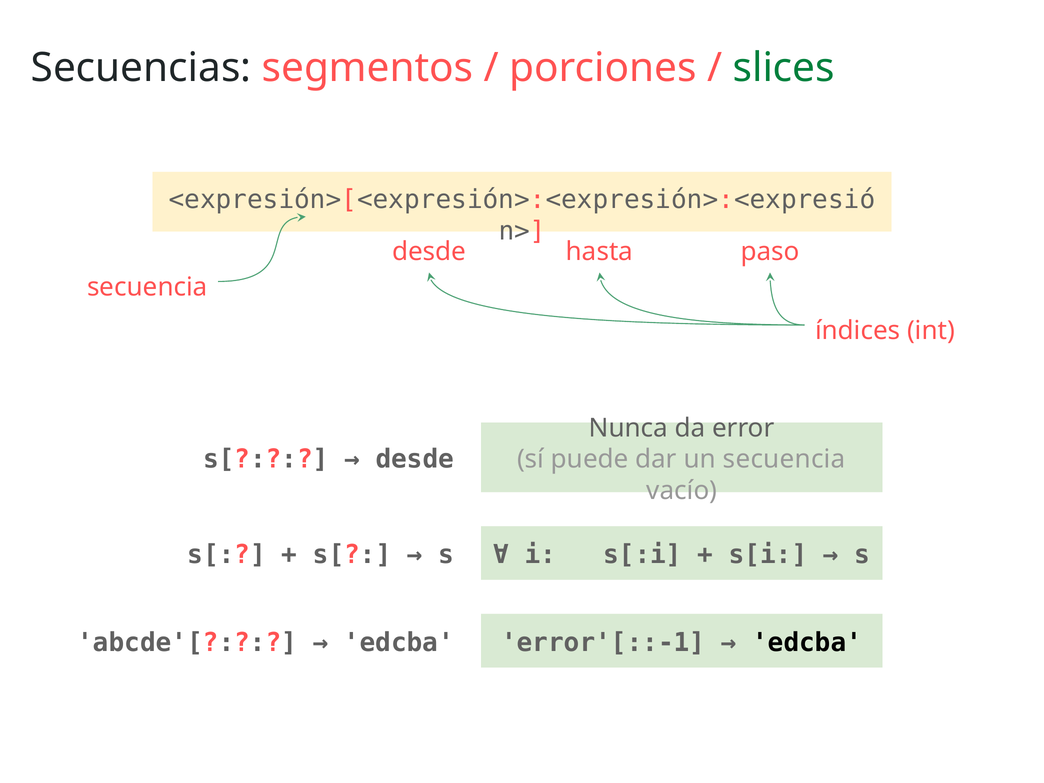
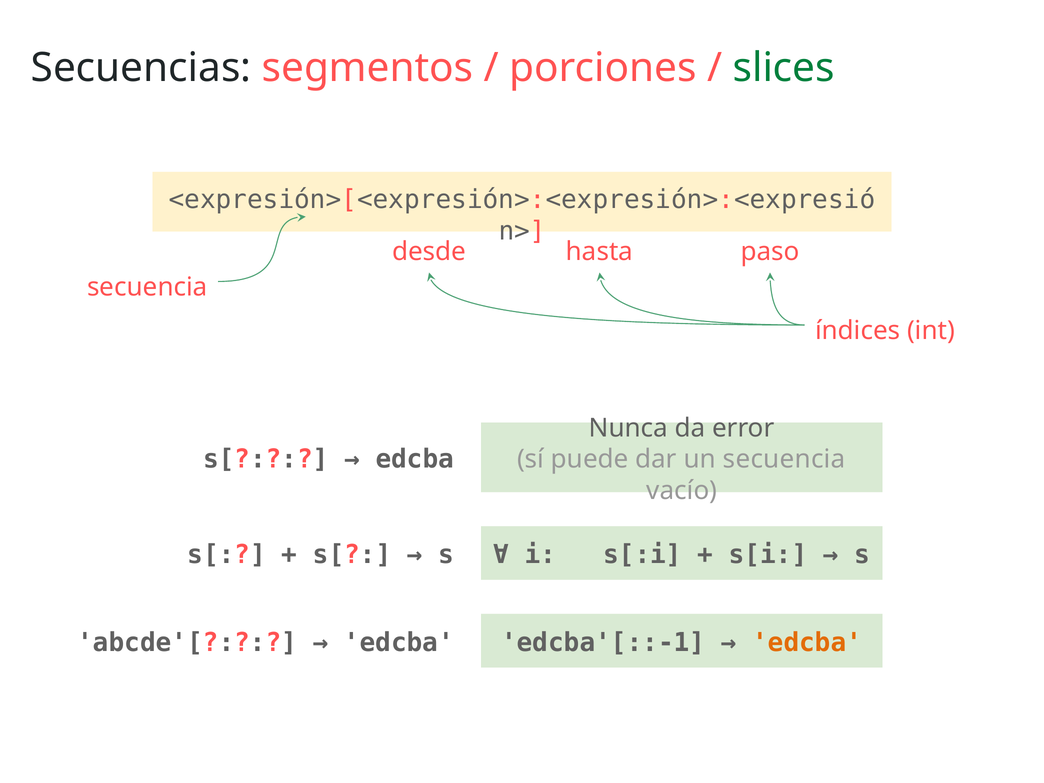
desde at (415, 459): desde -> edcba
error'[::-1: error'[::-1 -> edcba'[::-1
edcba at (807, 642) colour: black -> orange
